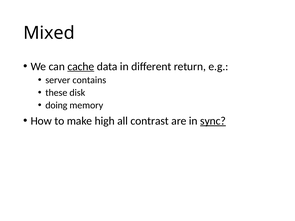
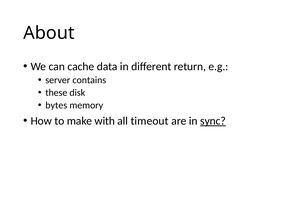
Mixed: Mixed -> About
cache underline: present -> none
doing: doing -> bytes
high: high -> with
contrast: contrast -> timeout
